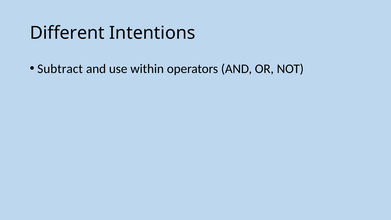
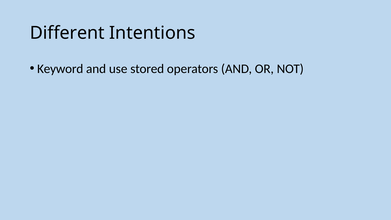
Subtract: Subtract -> Keyword
within: within -> stored
